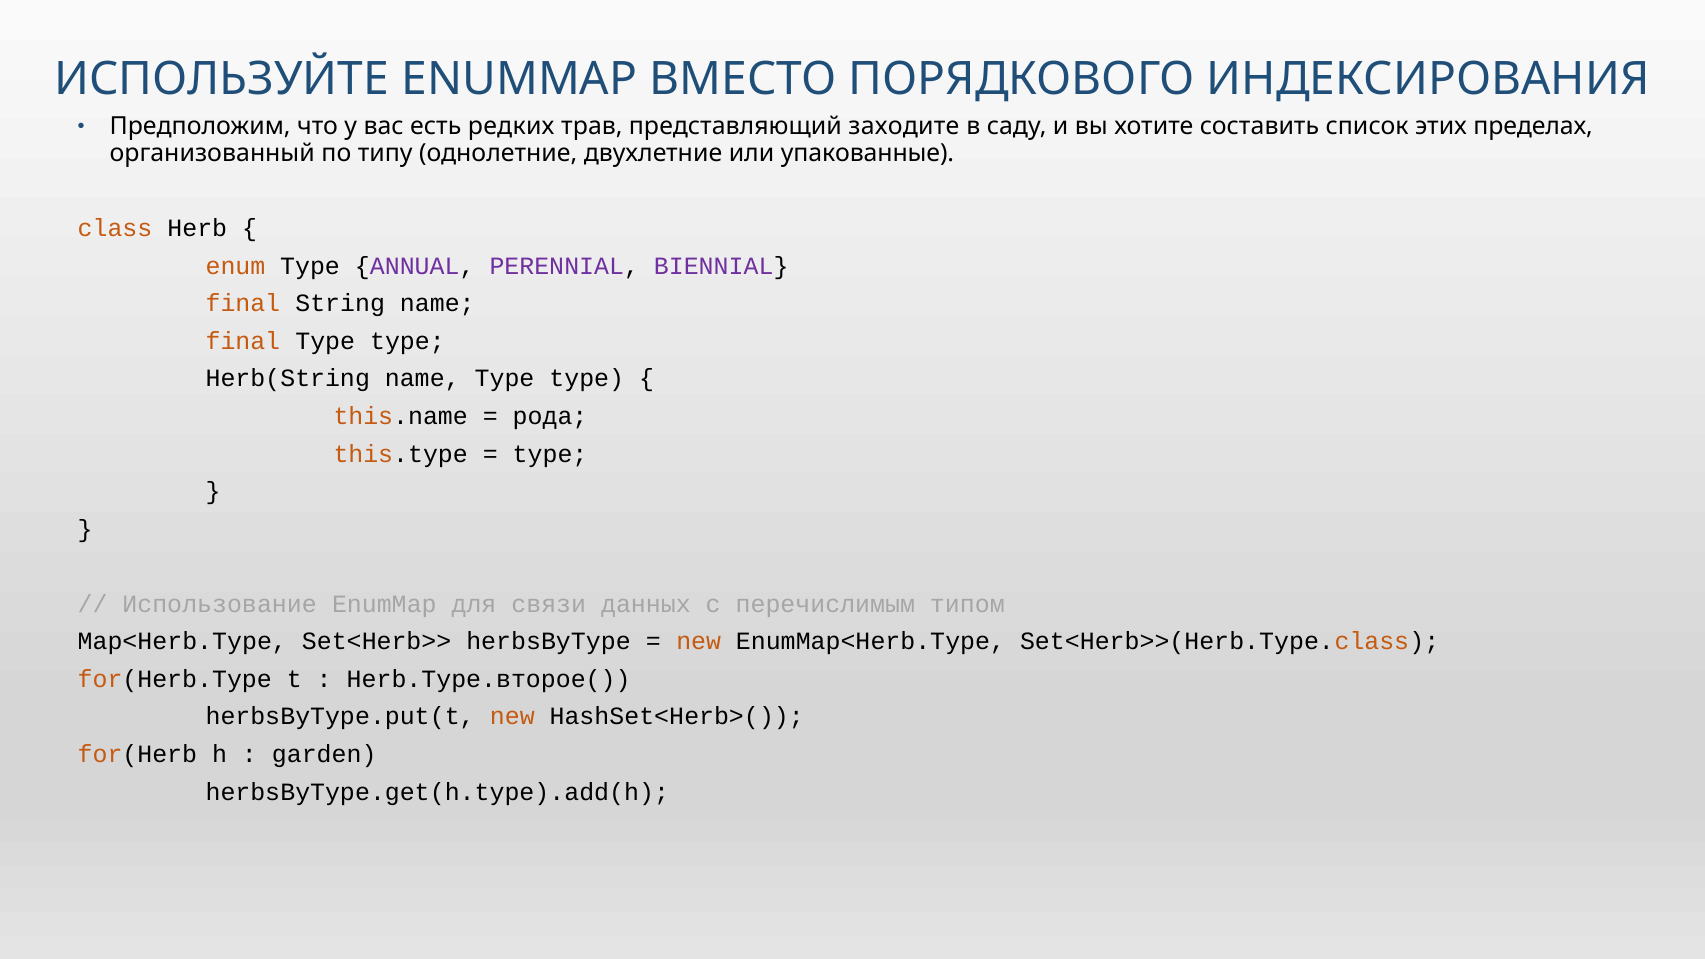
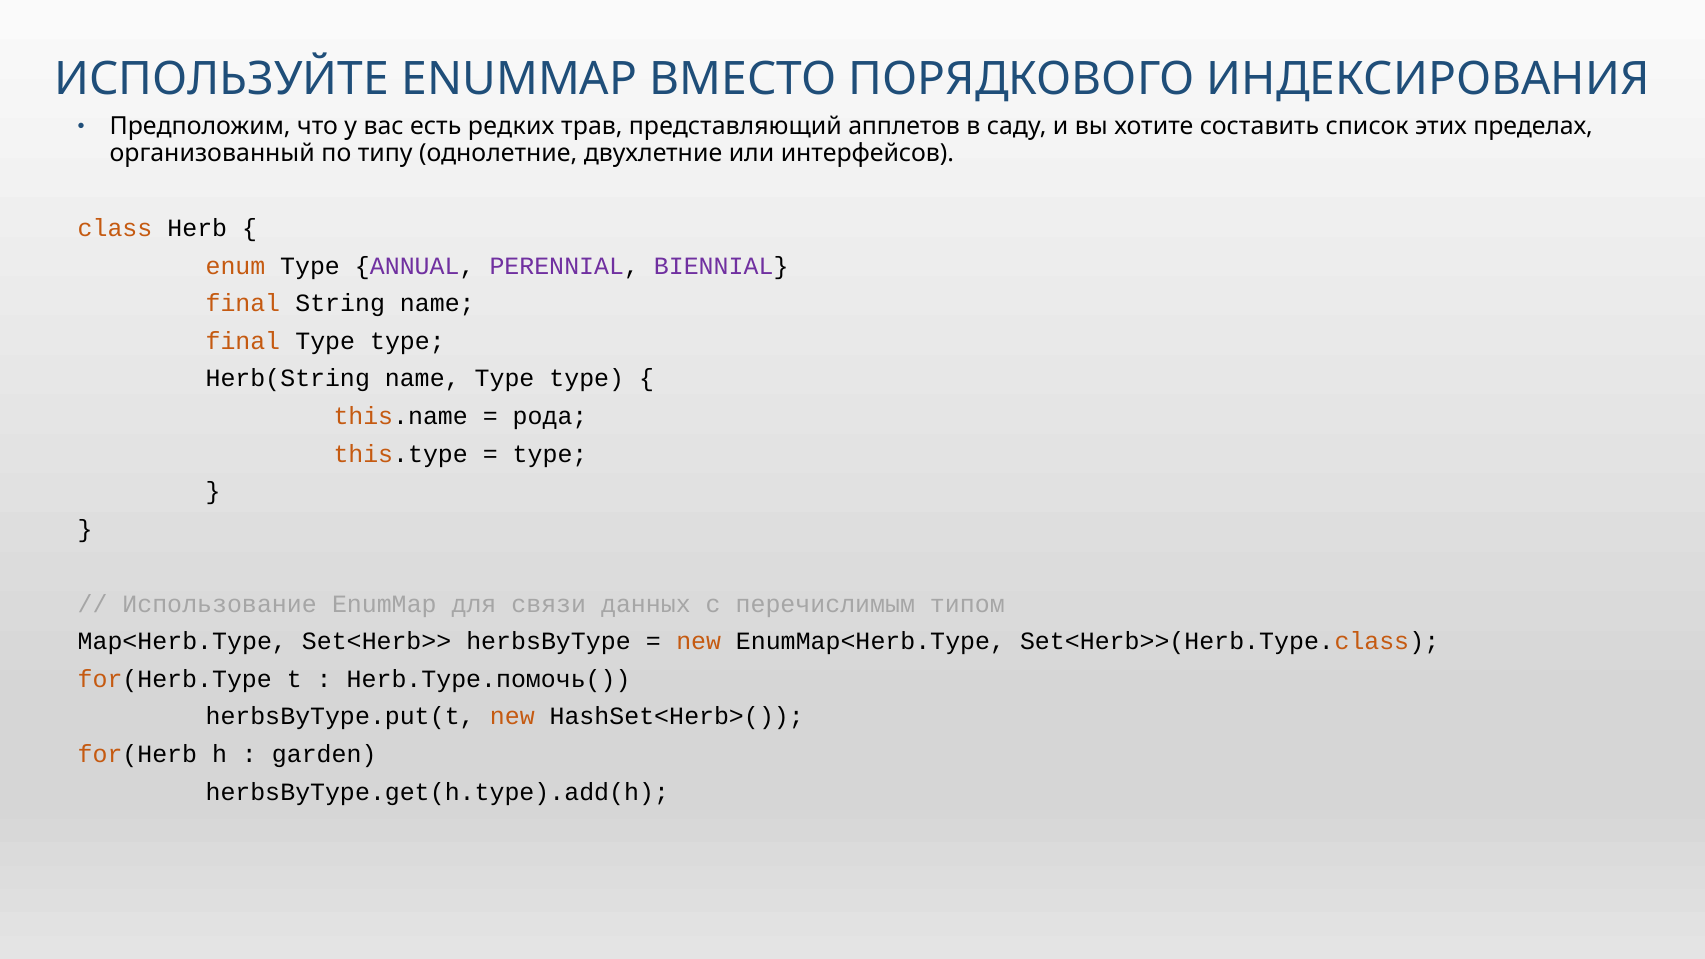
заходите: заходите -> апплетов
упакованные: упакованные -> интерфейсов
Herb.Type.второе(: Herb.Type.второе( -> Herb.Type.помочь(
